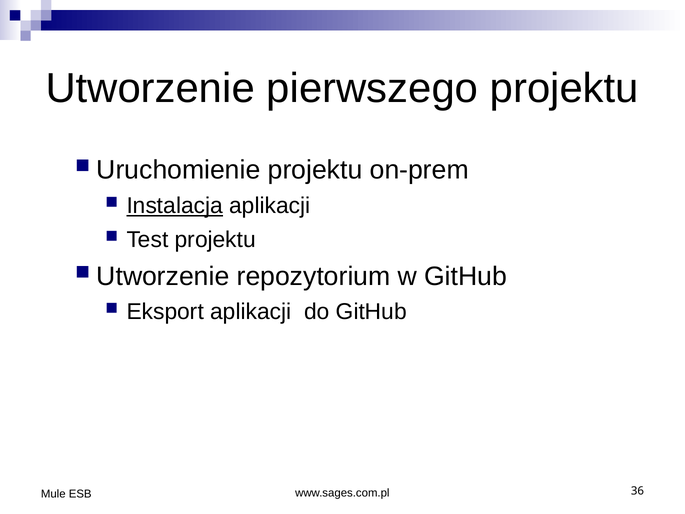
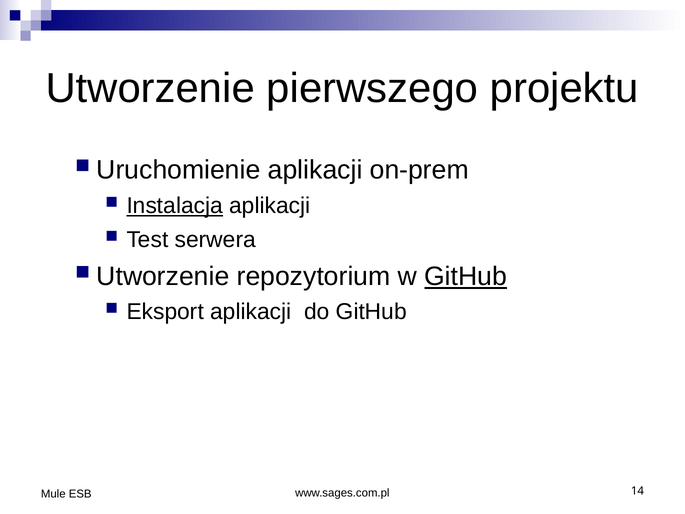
Uruchomienie projektu: projektu -> aplikacji
Test projektu: projektu -> serwera
GitHub at (466, 276) underline: none -> present
36: 36 -> 14
